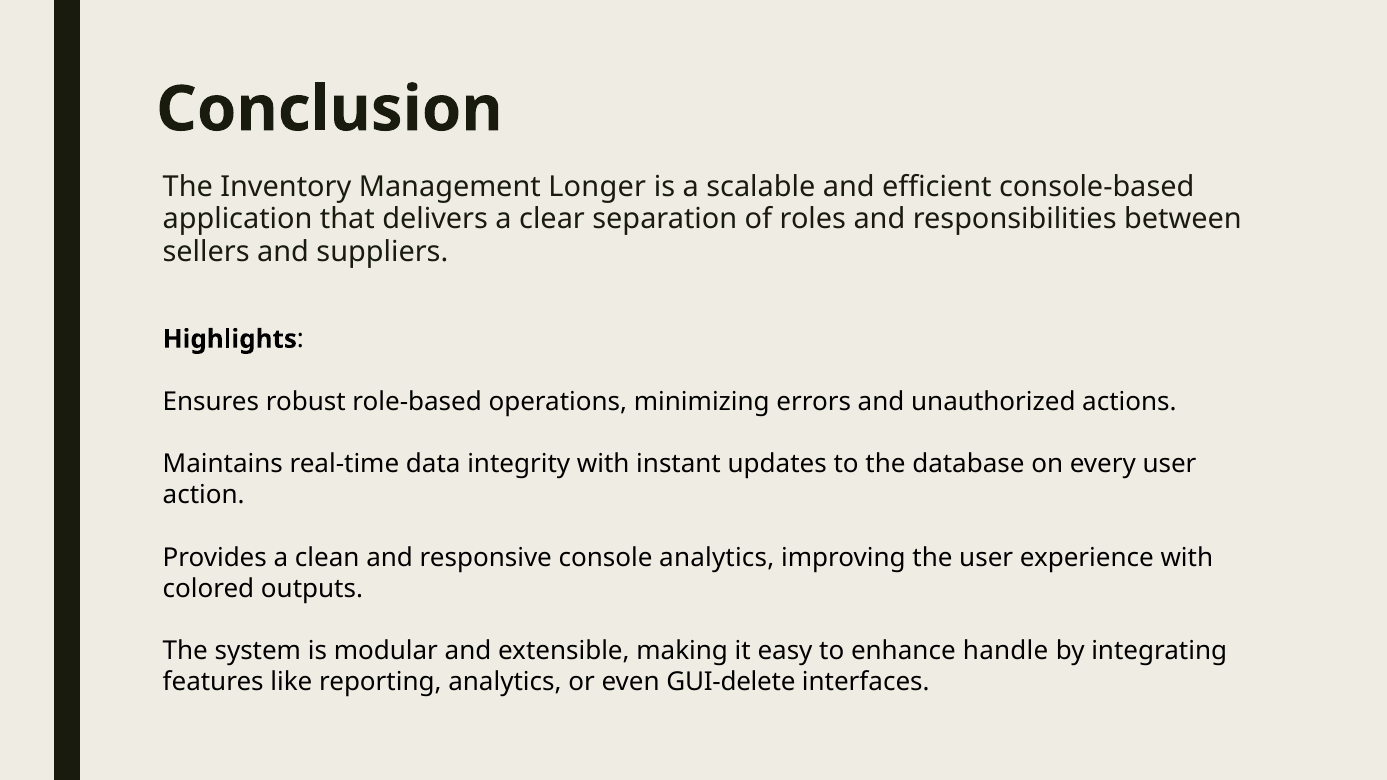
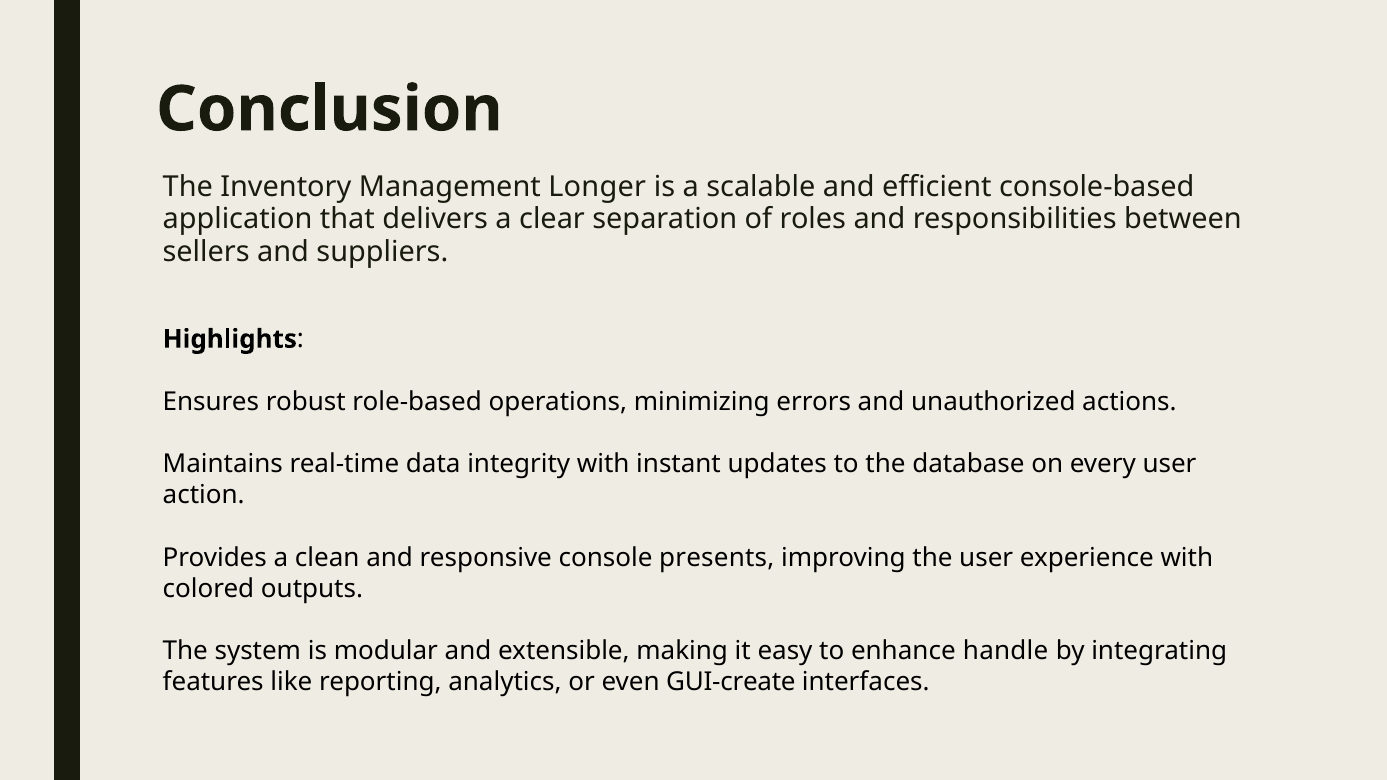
console analytics: analytics -> presents
GUI-delete: GUI-delete -> GUI-create
